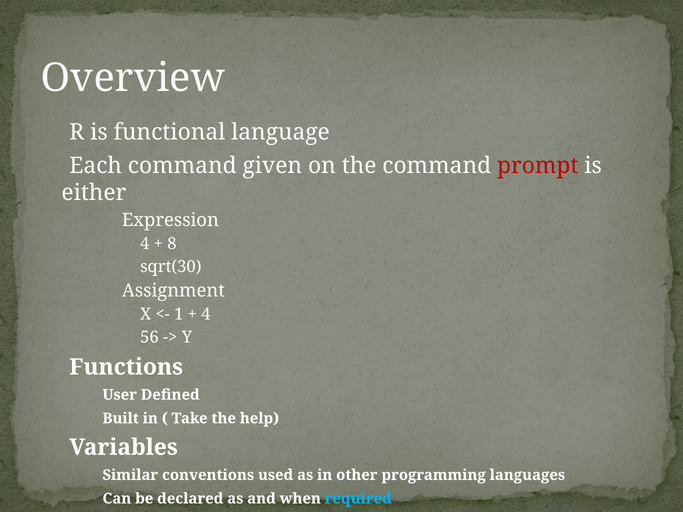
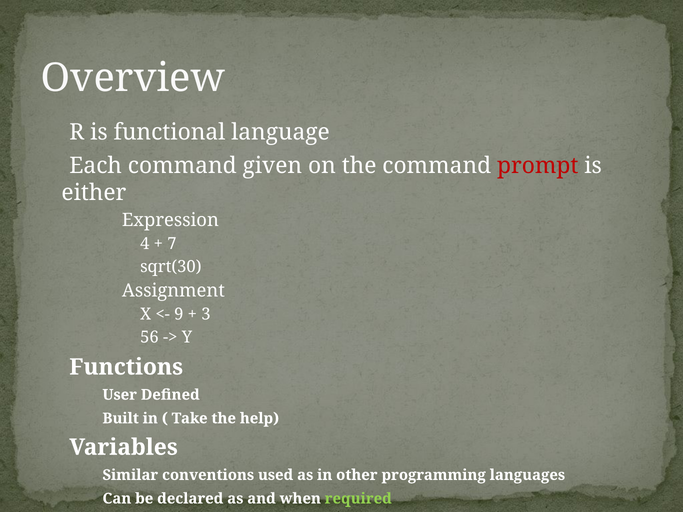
8: 8 -> 7
1: 1 -> 9
4: 4 -> 3
required colour: light blue -> light green
